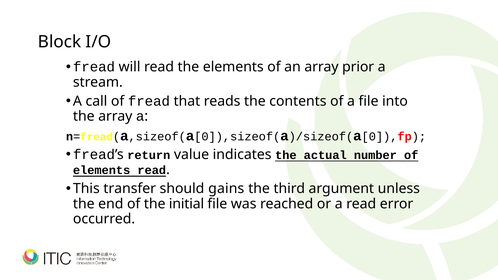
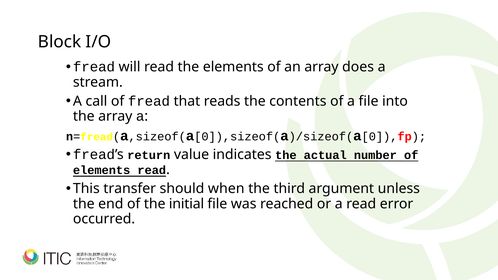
prior: prior -> does
gains: gains -> when
